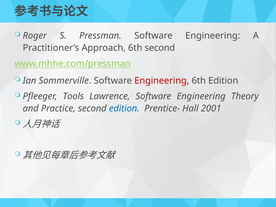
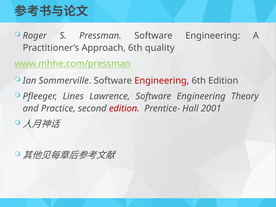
6th second: second -> quality
Tools: Tools -> Lines
edition at (124, 108) colour: blue -> red
